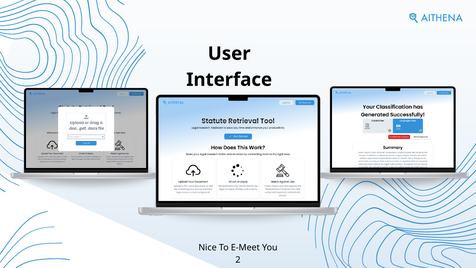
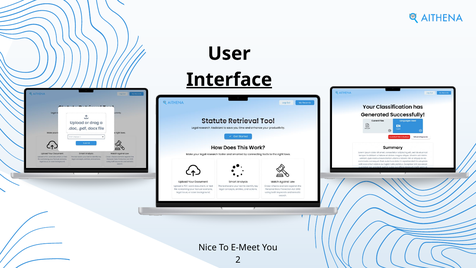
Interface underline: none -> present
